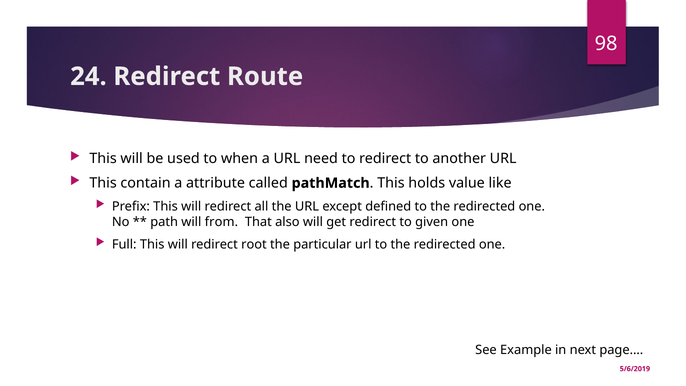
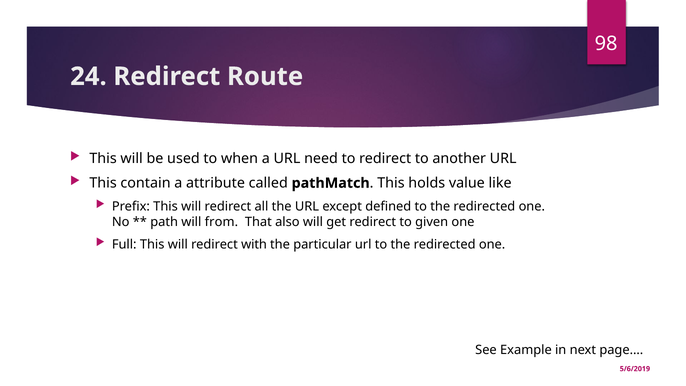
root: root -> with
